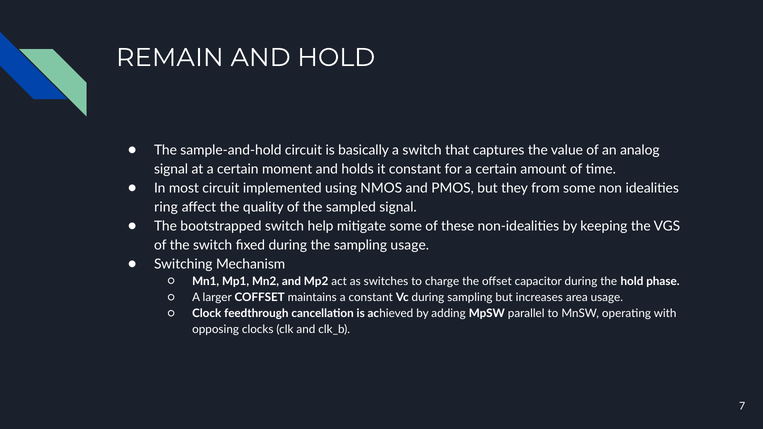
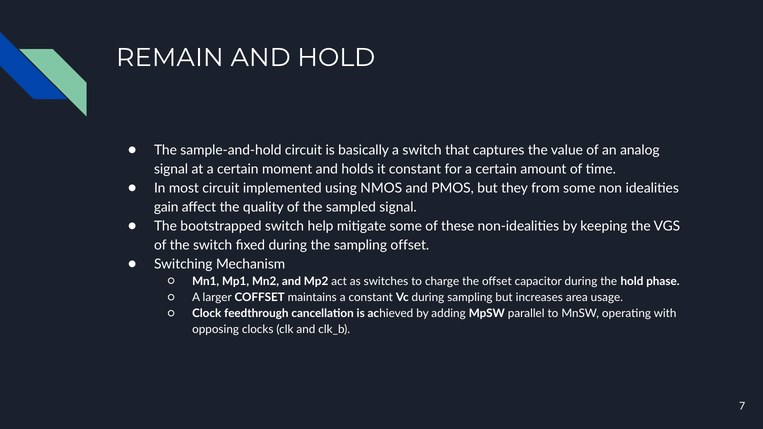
ring: ring -> gain
sampling usage: usage -> offset
